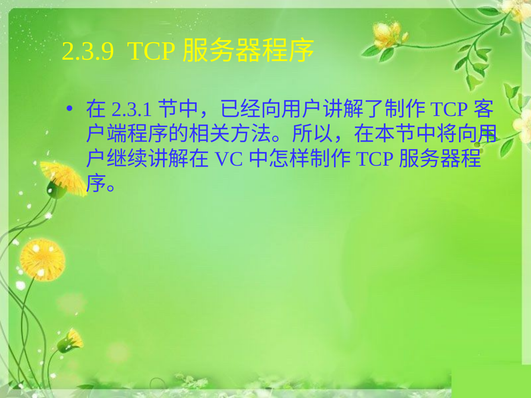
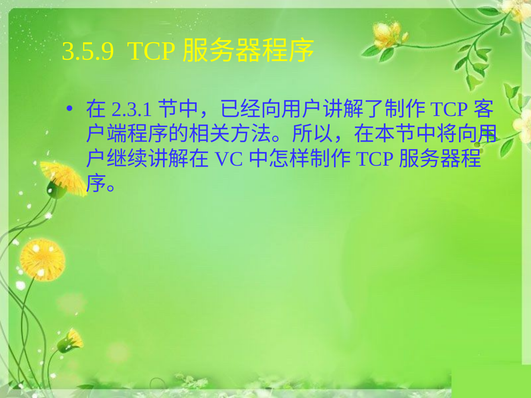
2.3.9: 2.3.9 -> 3.5.9
